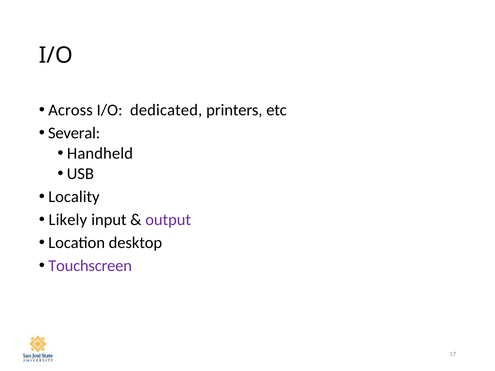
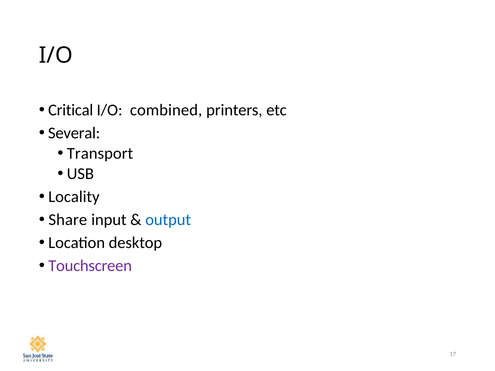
Across: Across -> Critical
dedicated: dedicated -> combined
Handheld: Handheld -> Transport
Likely: Likely -> Share
output colour: purple -> blue
